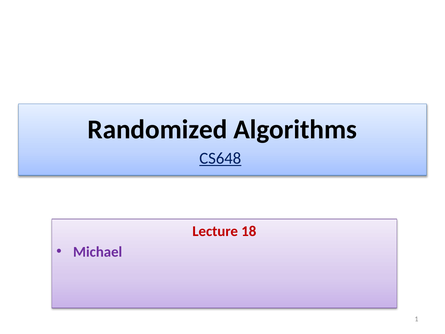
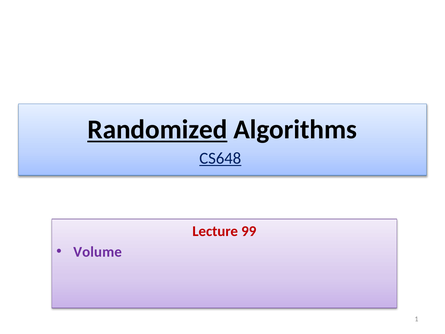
Randomized underline: none -> present
18: 18 -> 99
Michael: Michael -> Volume
